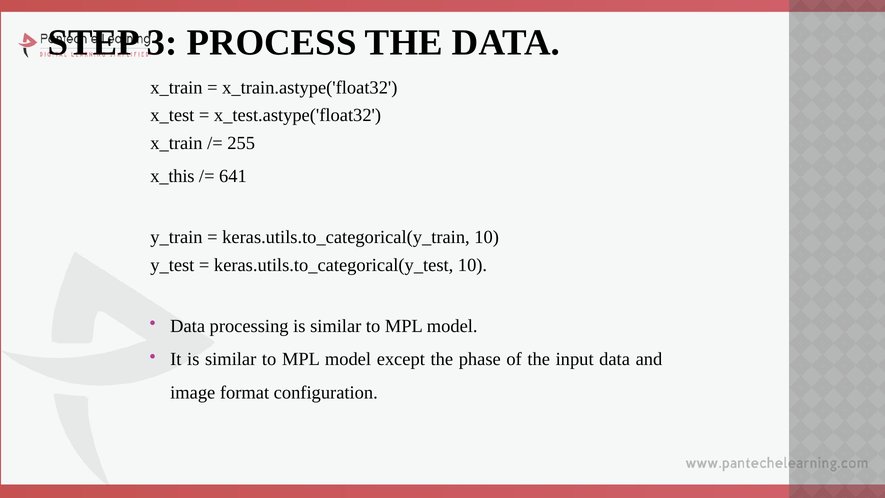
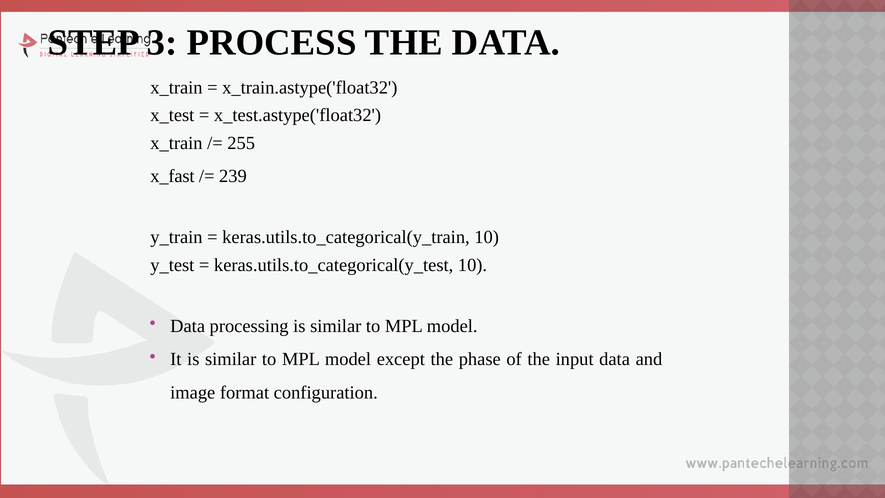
x_this: x_this -> x_fast
641: 641 -> 239
